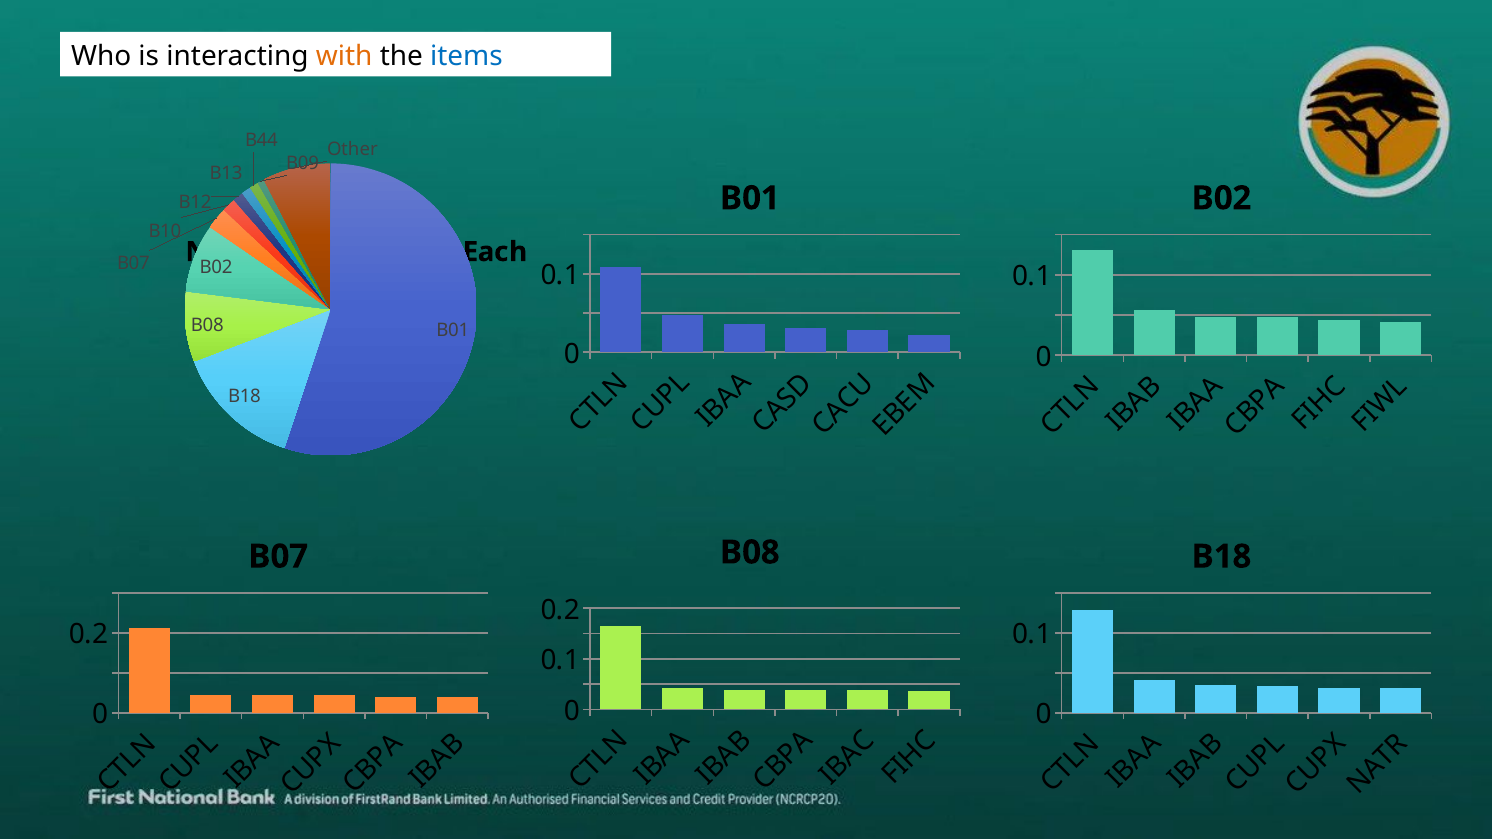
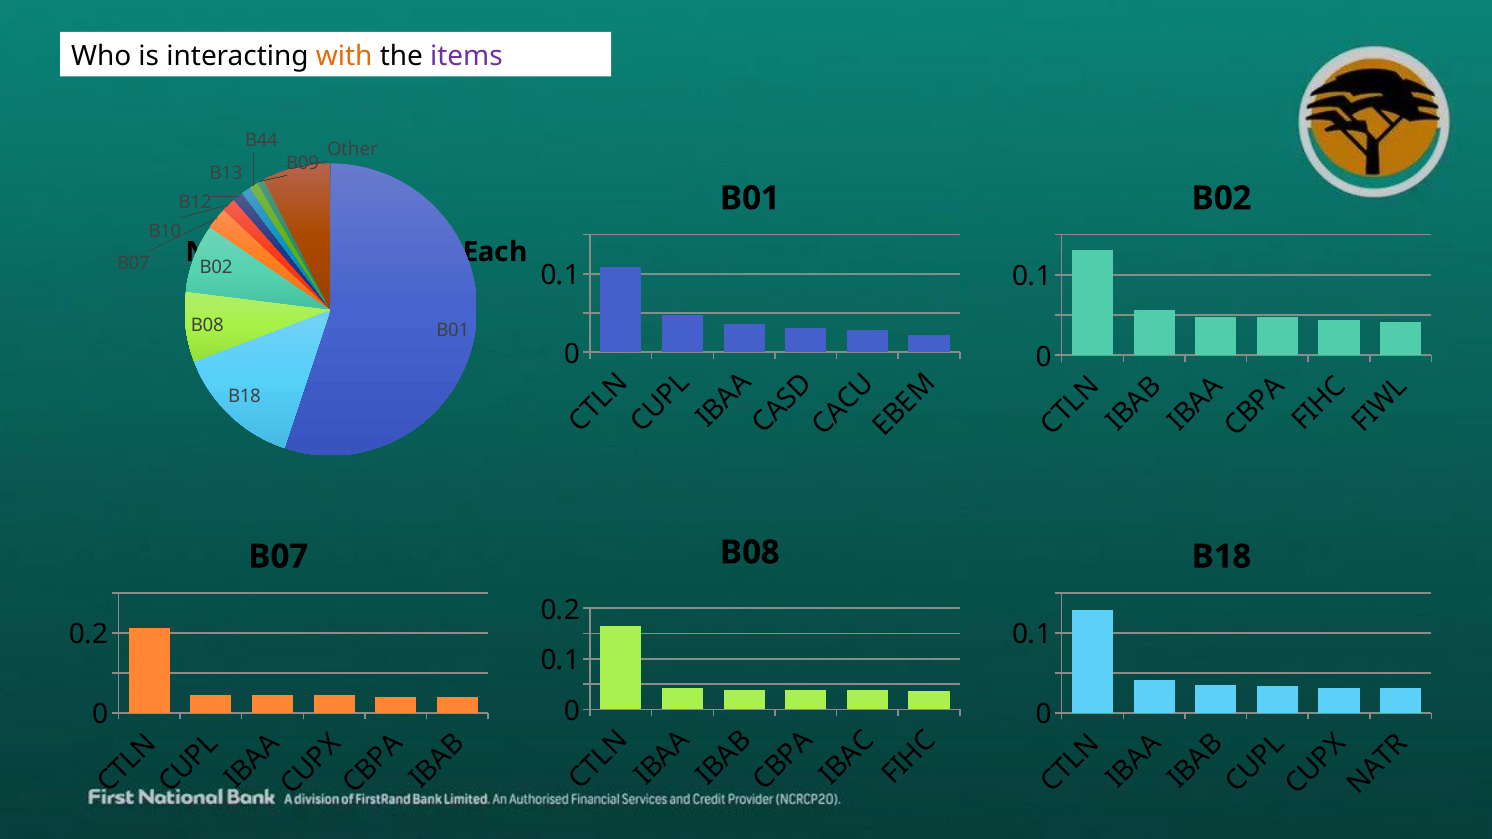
items colour: blue -> purple
